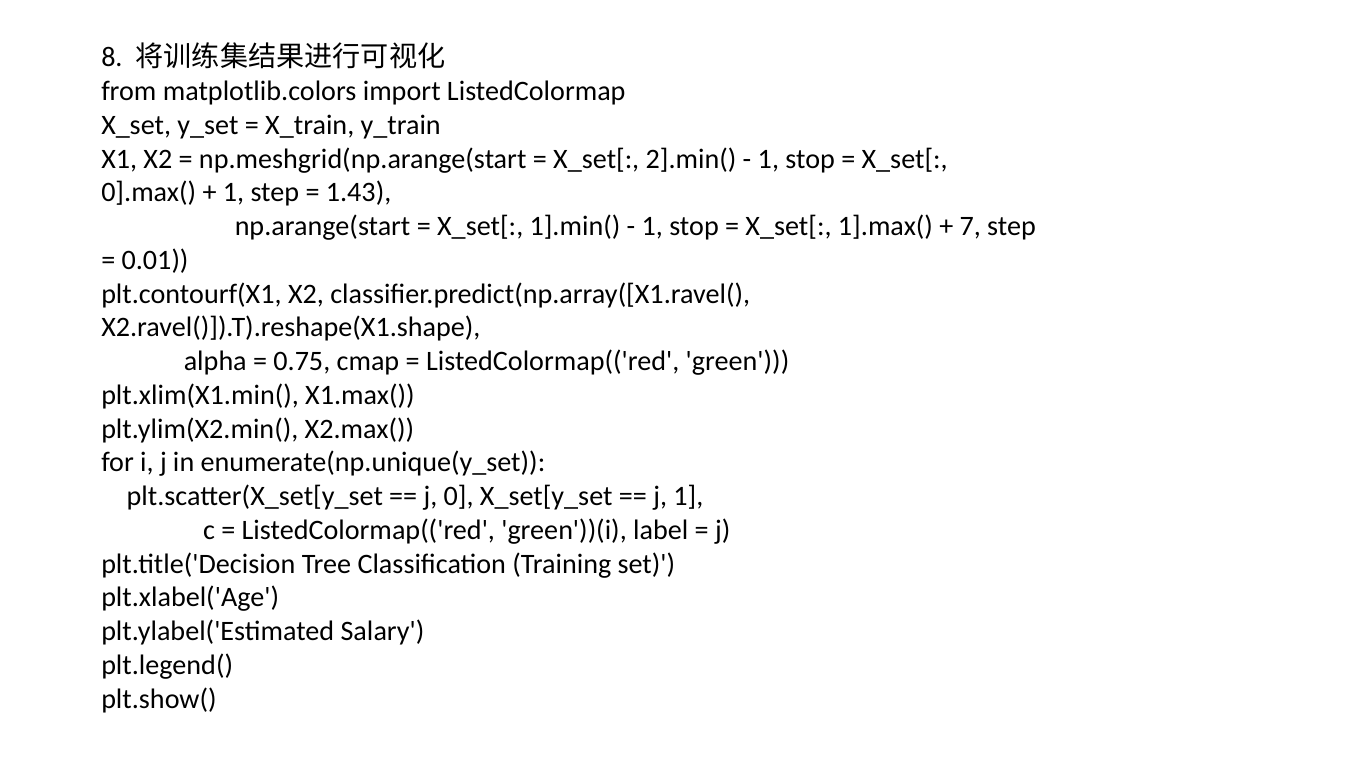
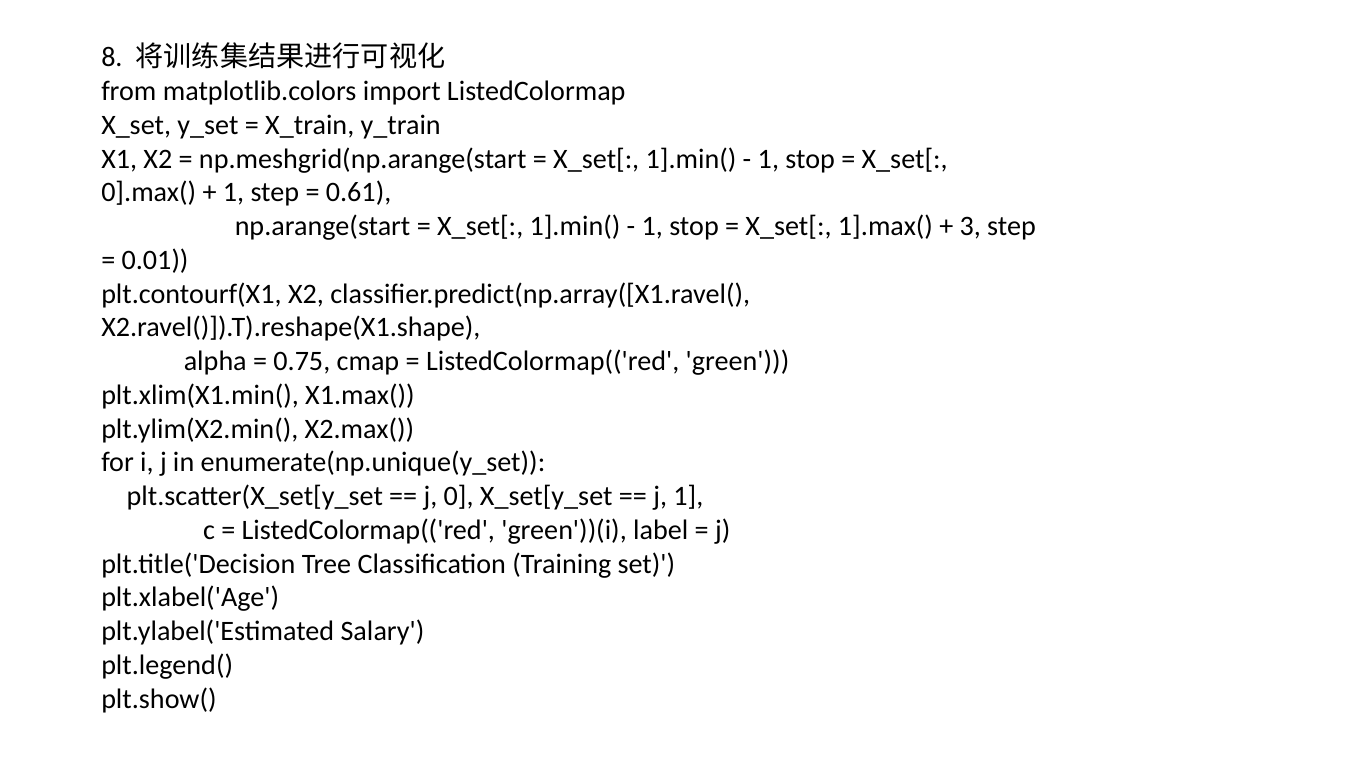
2].min( at (691, 159): 2].min( -> 1].min(
1.43: 1.43 -> 0.61
7: 7 -> 3
